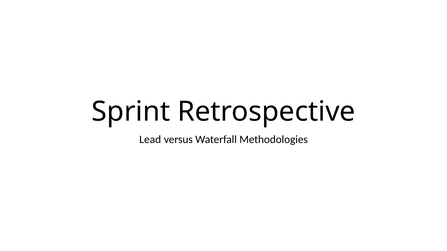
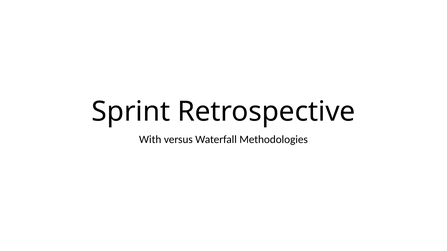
Lead: Lead -> With
